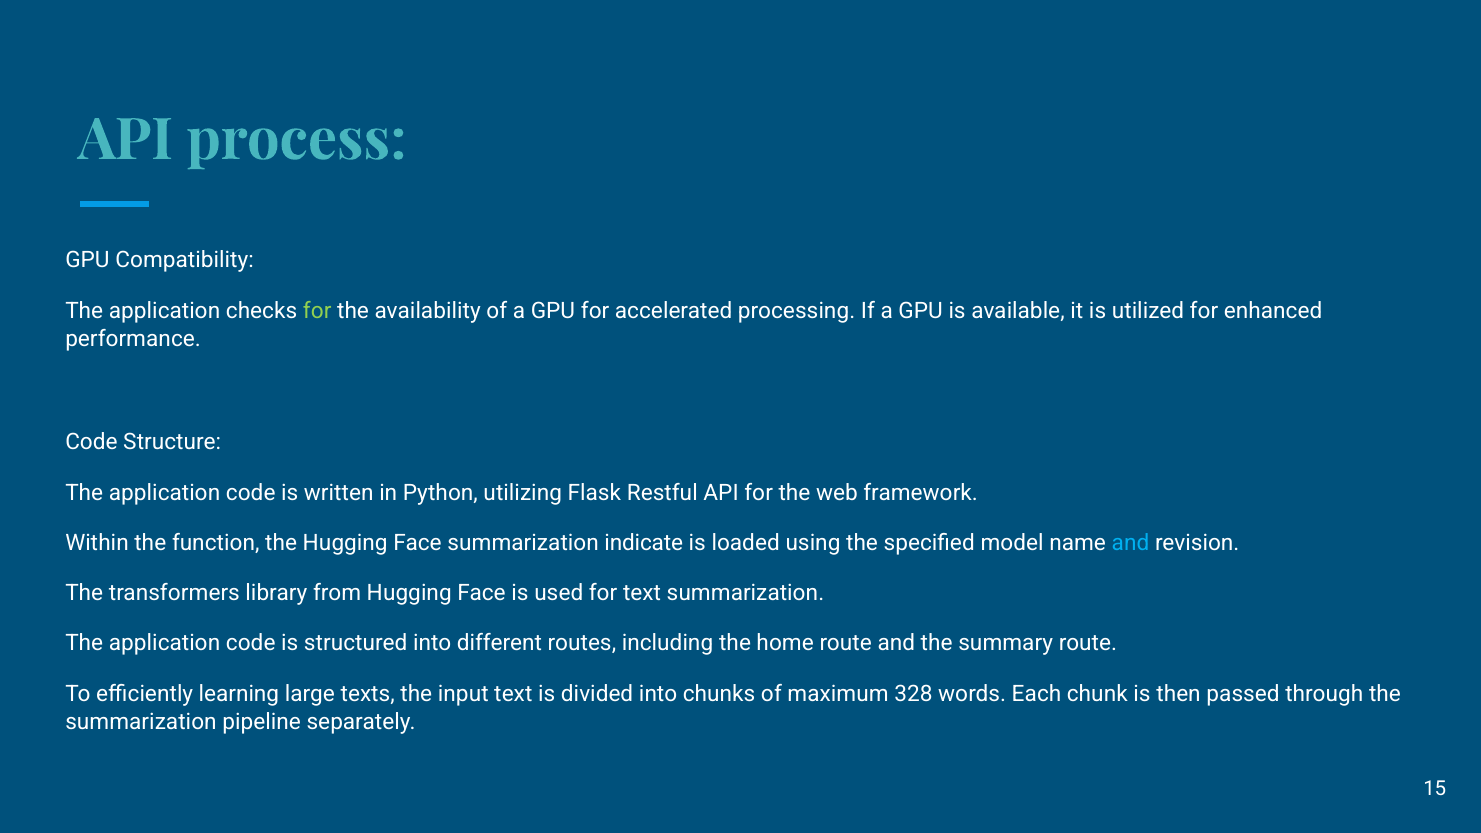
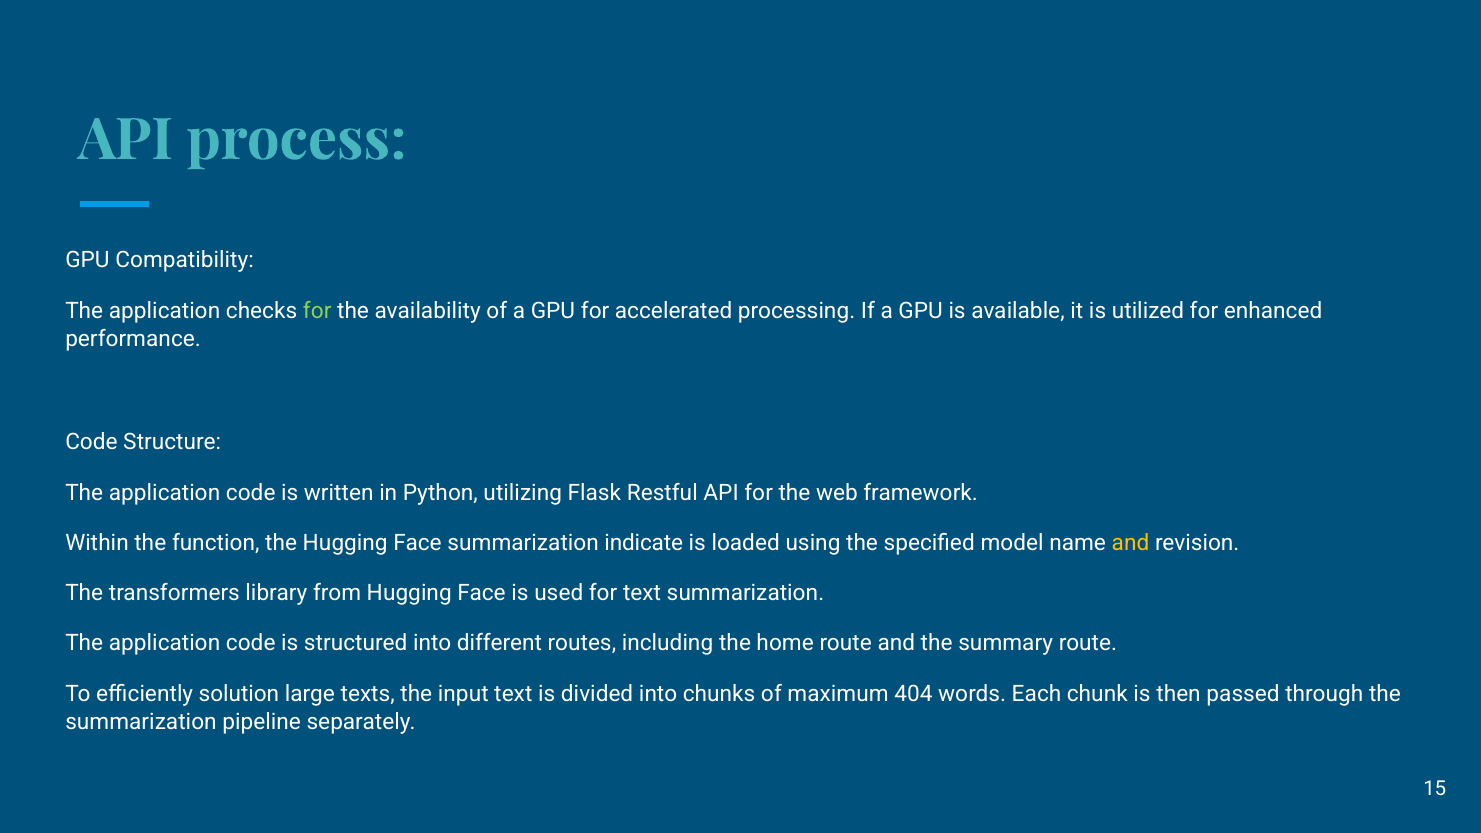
and at (1130, 543) colour: light blue -> yellow
learning: learning -> solution
328: 328 -> 404
